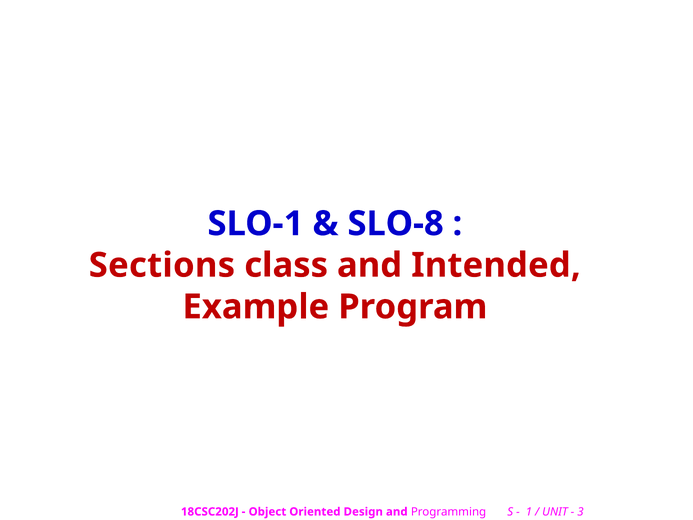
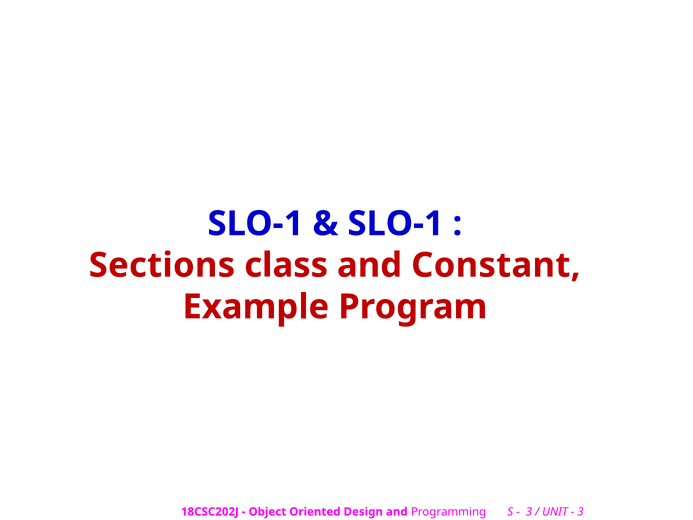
SLO-8 at (396, 224): SLO-8 -> SLO-1
Intended: Intended -> Constant
1 at (529, 511): 1 -> 3
